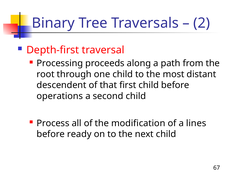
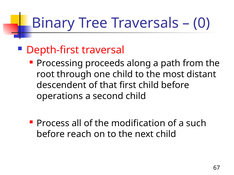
2: 2 -> 0
lines: lines -> such
ready: ready -> reach
